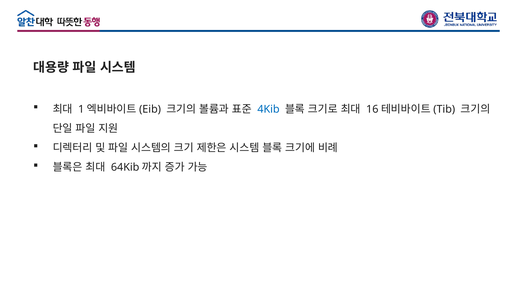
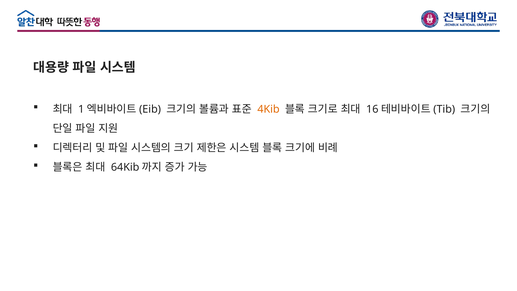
4Kib colour: blue -> orange
